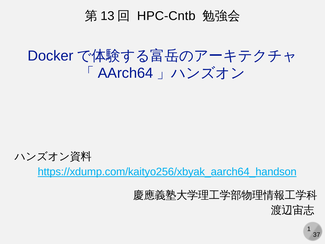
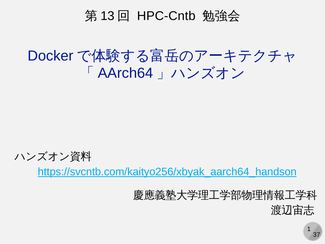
https://xdump.com/kaityo256/xbyak_aarch64_handson: https://xdump.com/kaityo256/xbyak_aarch64_handson -> https://svcntb.com/kaityo256/xbyak_aarch64_handson
